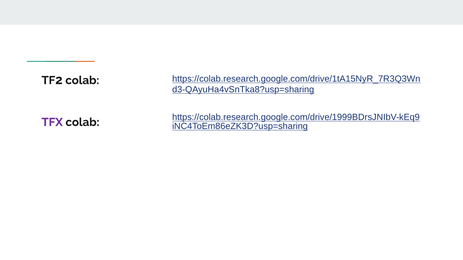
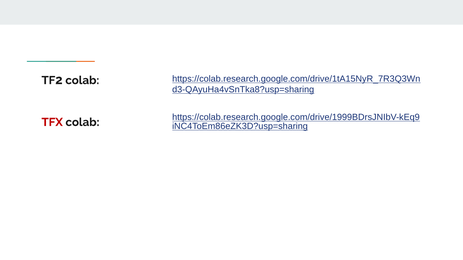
TFX colour: purple -> red
